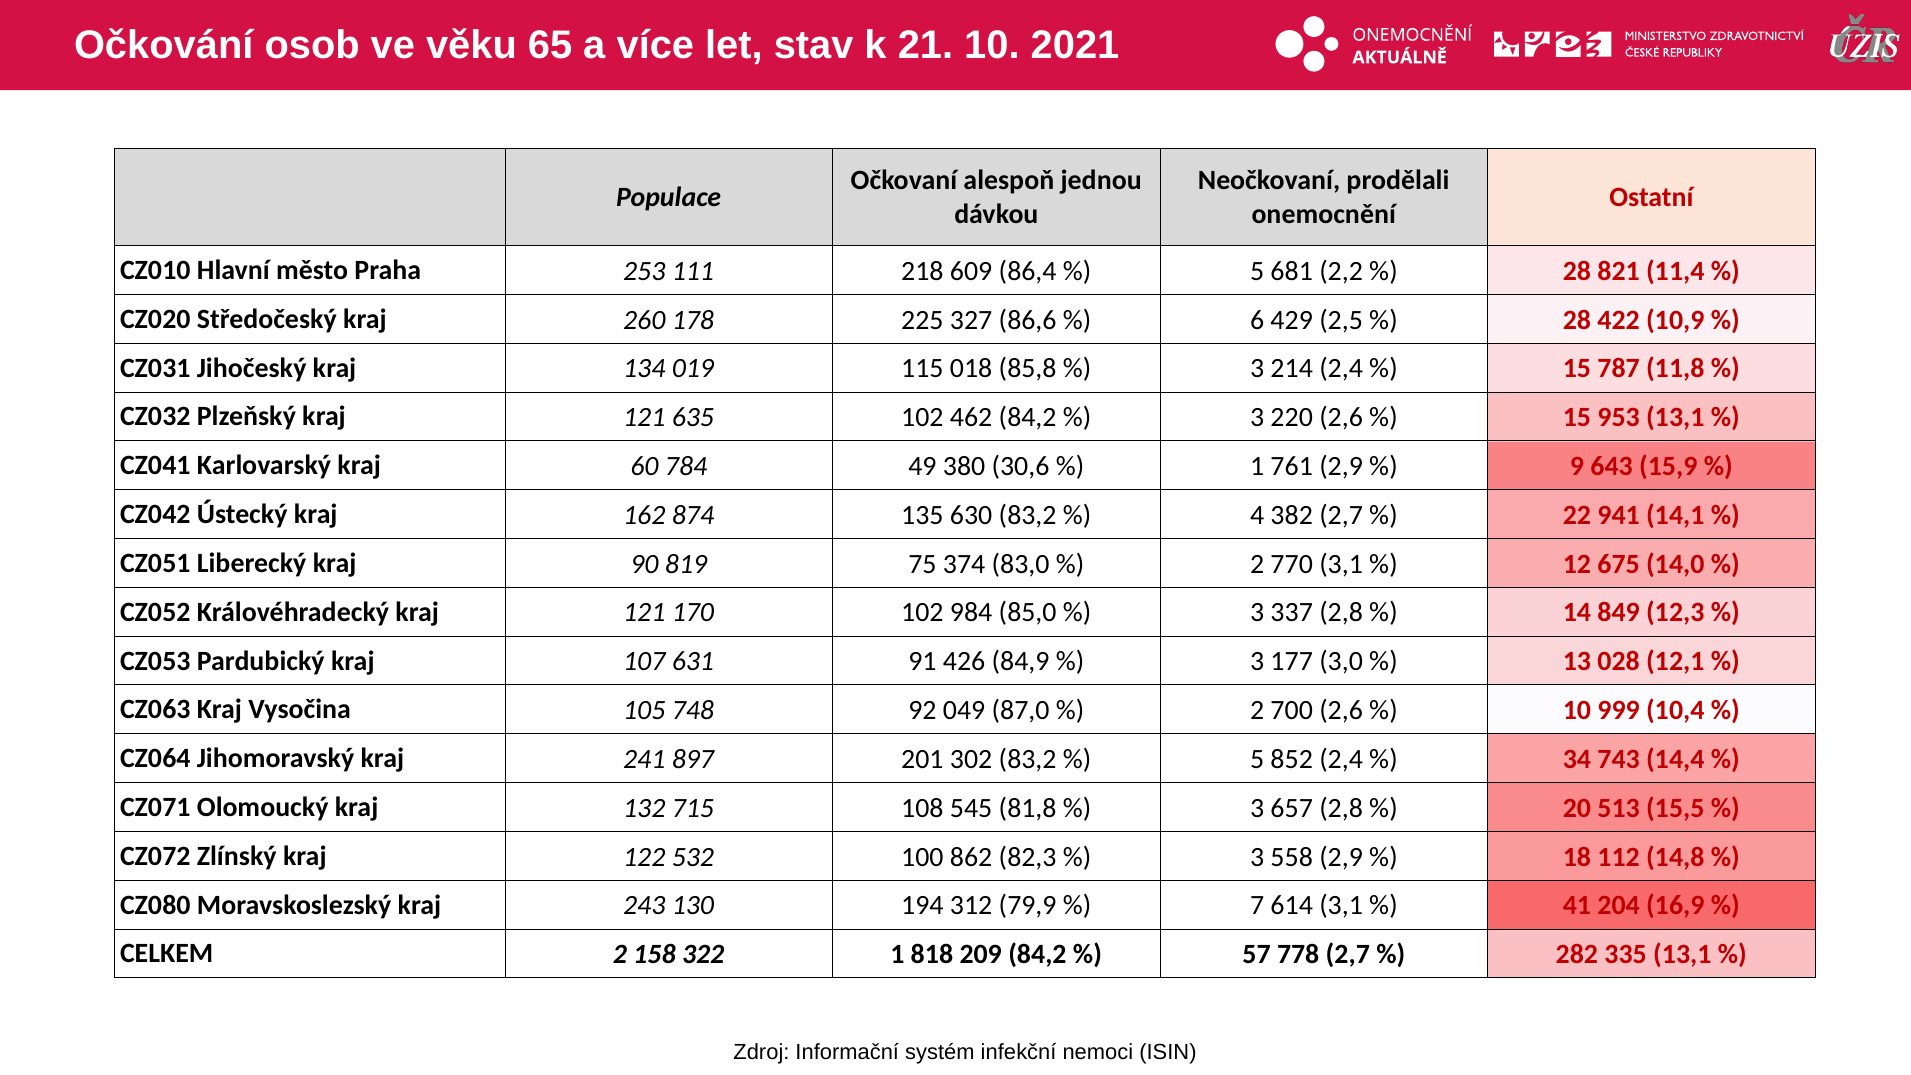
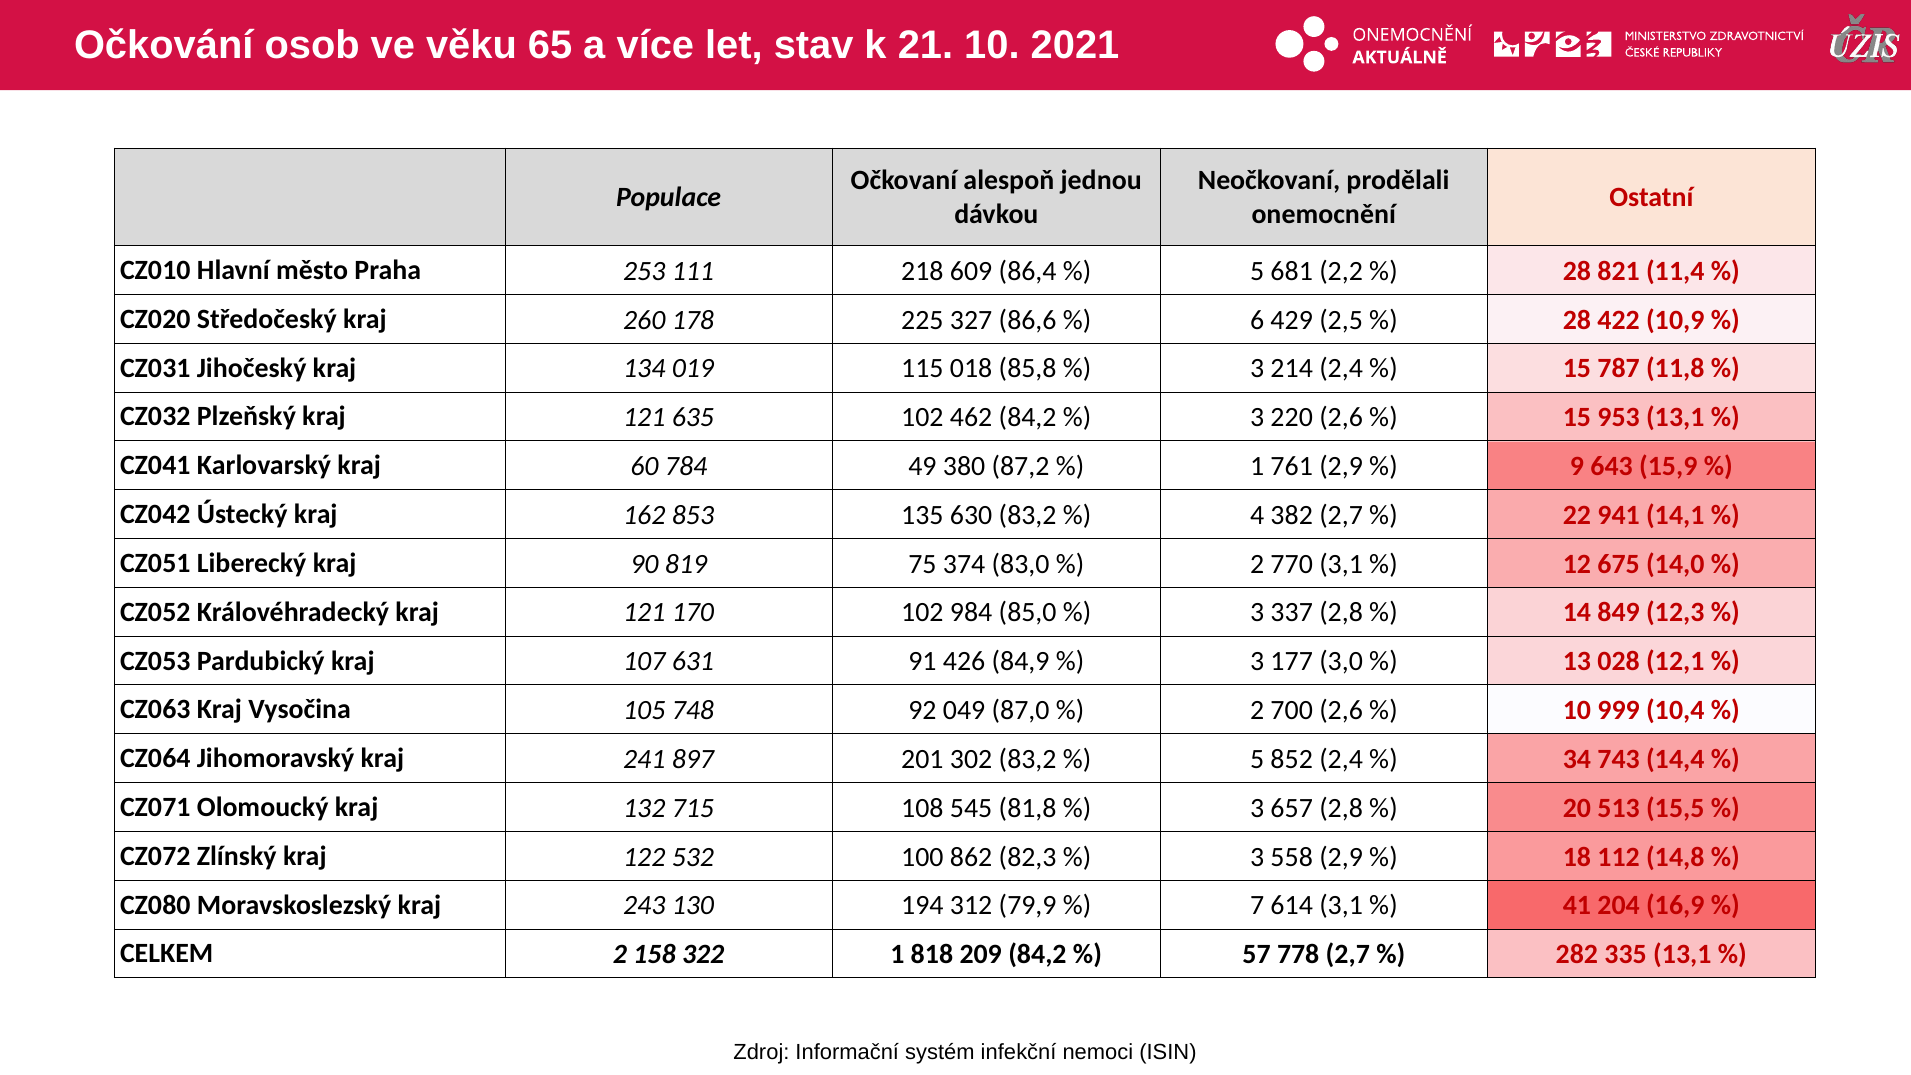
30,6: 30,6 -> 87,2
874: 874 -> 853
